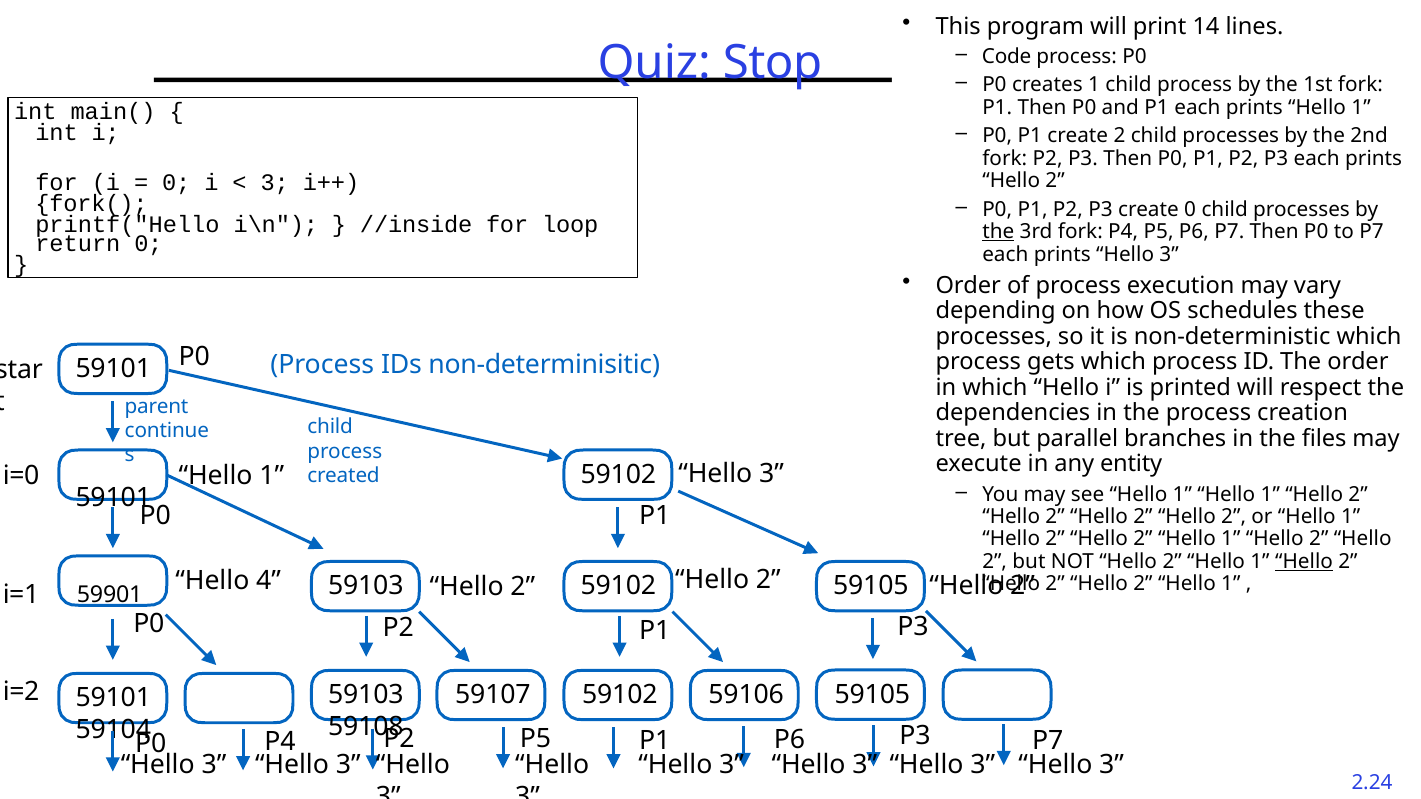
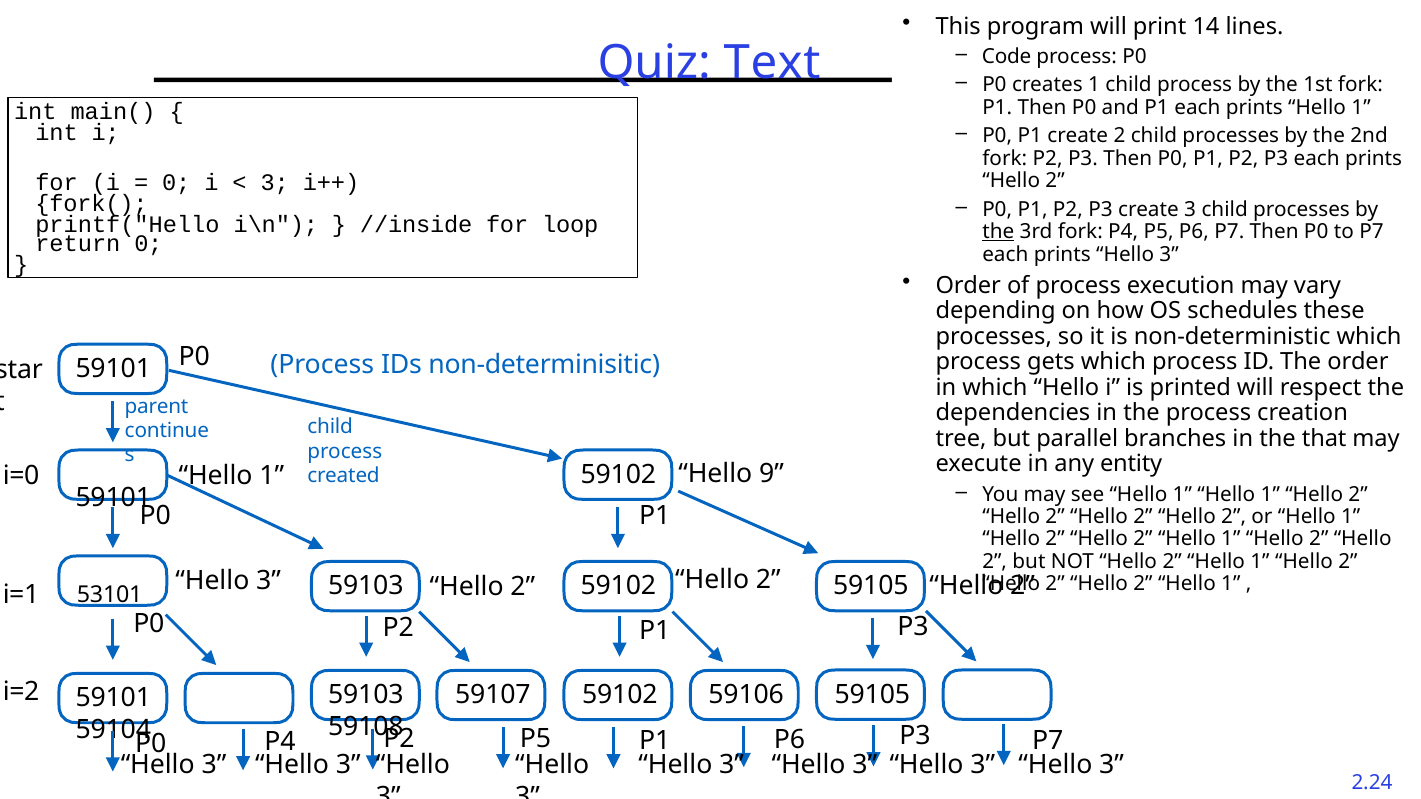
Stop: Stop -> Text
create 0: 0 -> 3
files: files -> that
1 Hello 3: 3 -> 9
Hello at (1304, 562) underline: present -> none
4 at (269, 581): 4 -> 3
59901: 59901 -> 53101
